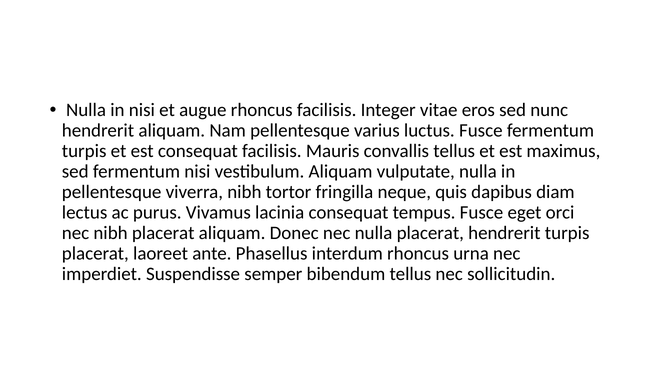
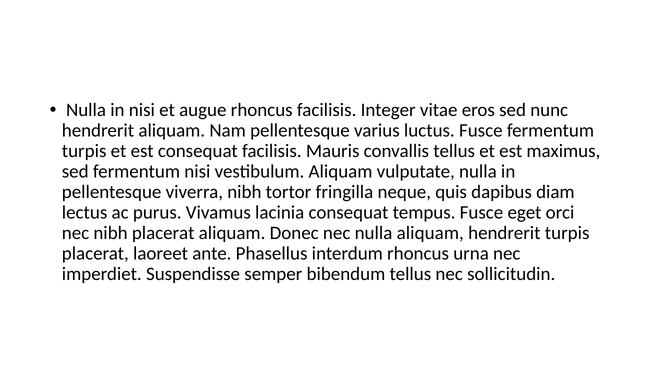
nulla placerat: placerat -> aliquam
